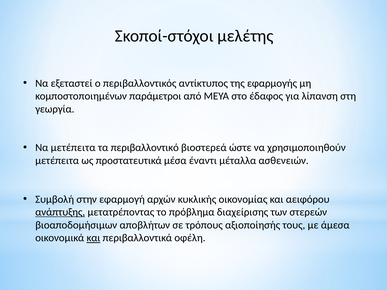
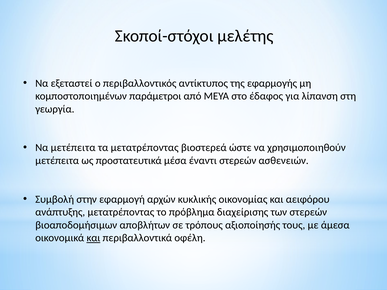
τα περιβαλλοντικό: περιβαλλοντικό -> μετατρέποντας
έναντι μέταλλα: μέταλλα -> στερεών
ανάπτυξης underline: present -> none
